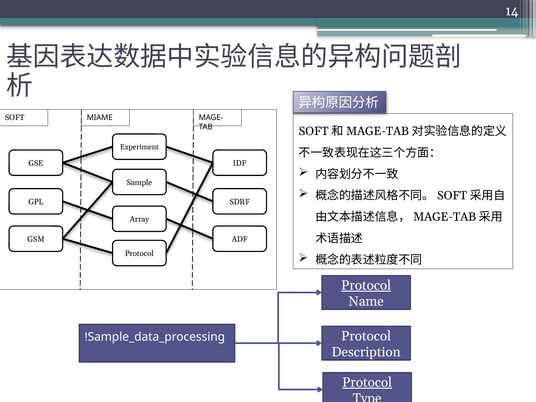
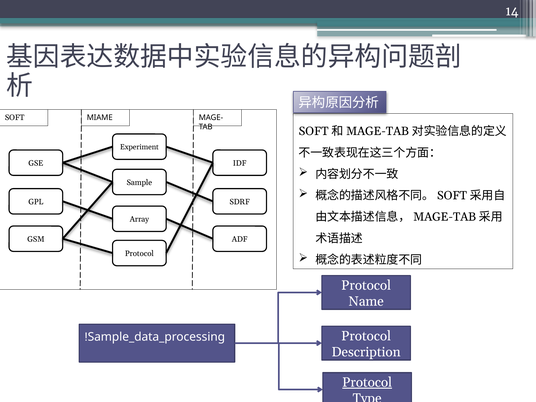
Protocol at (366, 285) underline: present -> none
